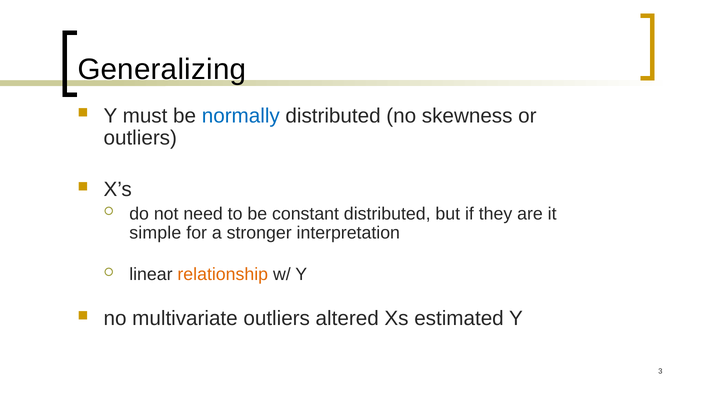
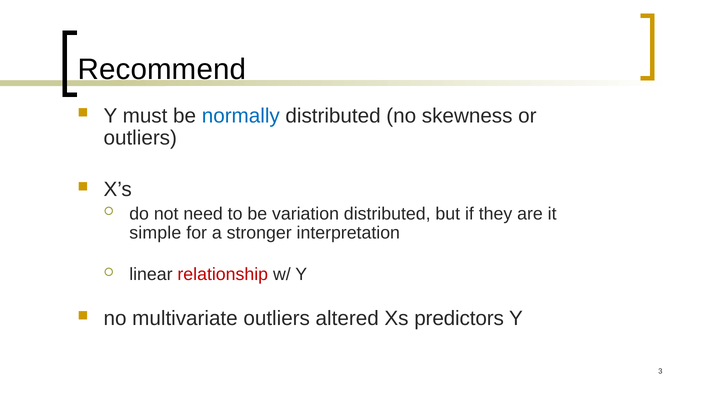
Generalizing: Generalizing -> Recommend
constant: constant -> variation
relationship colour: orange -> red
estimated: estimated -> predictors
